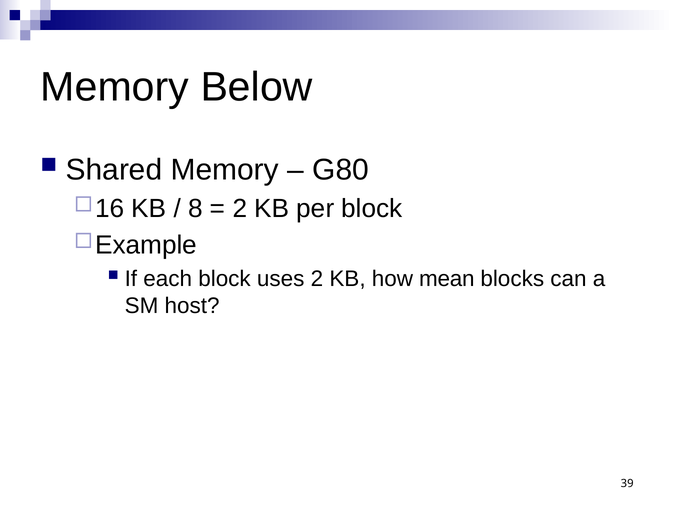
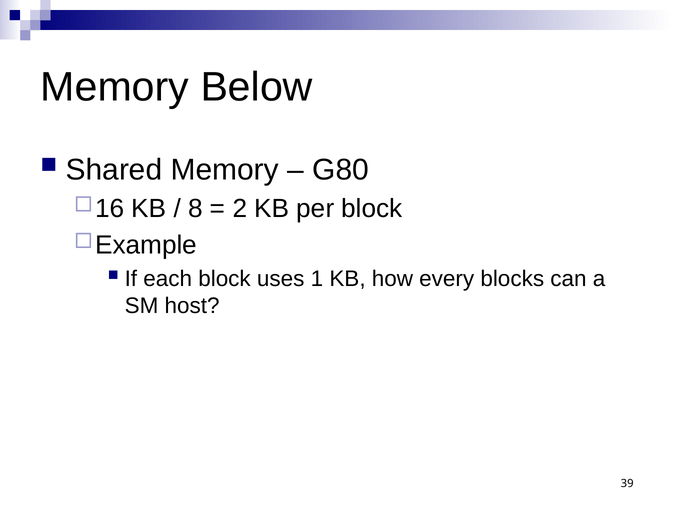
uses 2: 2 -> 1
mean: mean -> every
